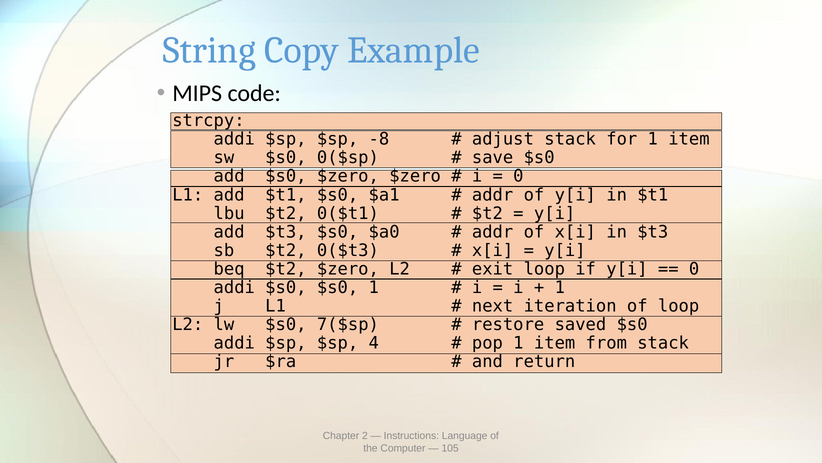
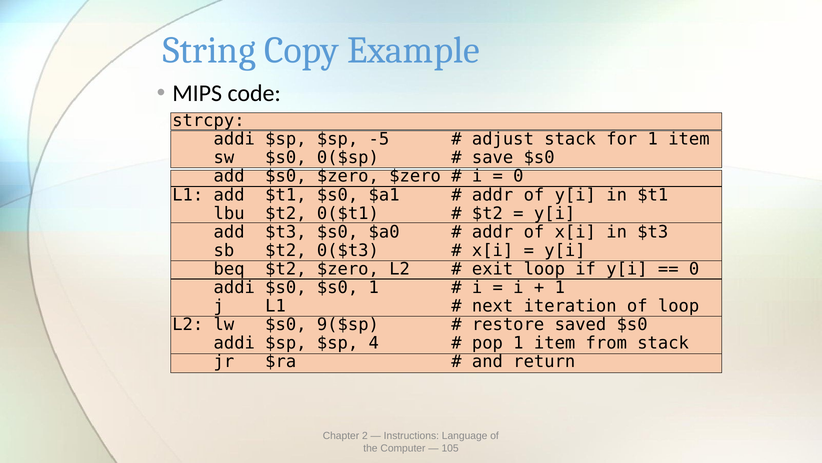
-8: -8 -> -5
7($sp: 7($sp -> 9($sp
